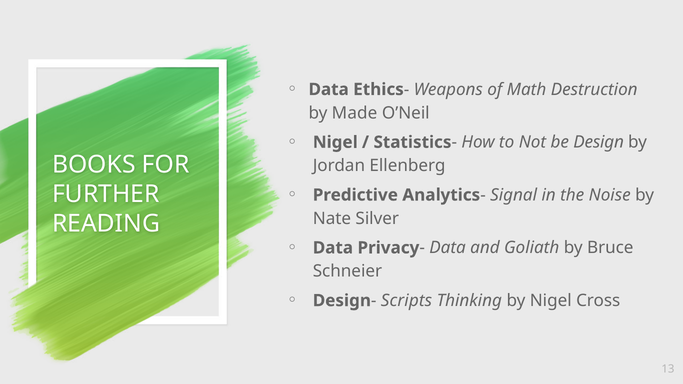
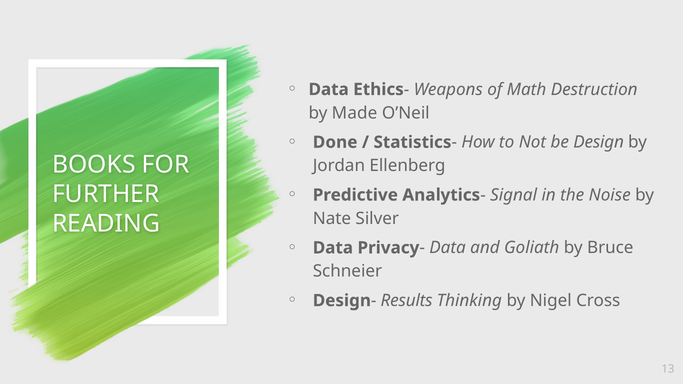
Nigel at (335, 142): Nigel -> Done
Scripts: Scripts -> Results
